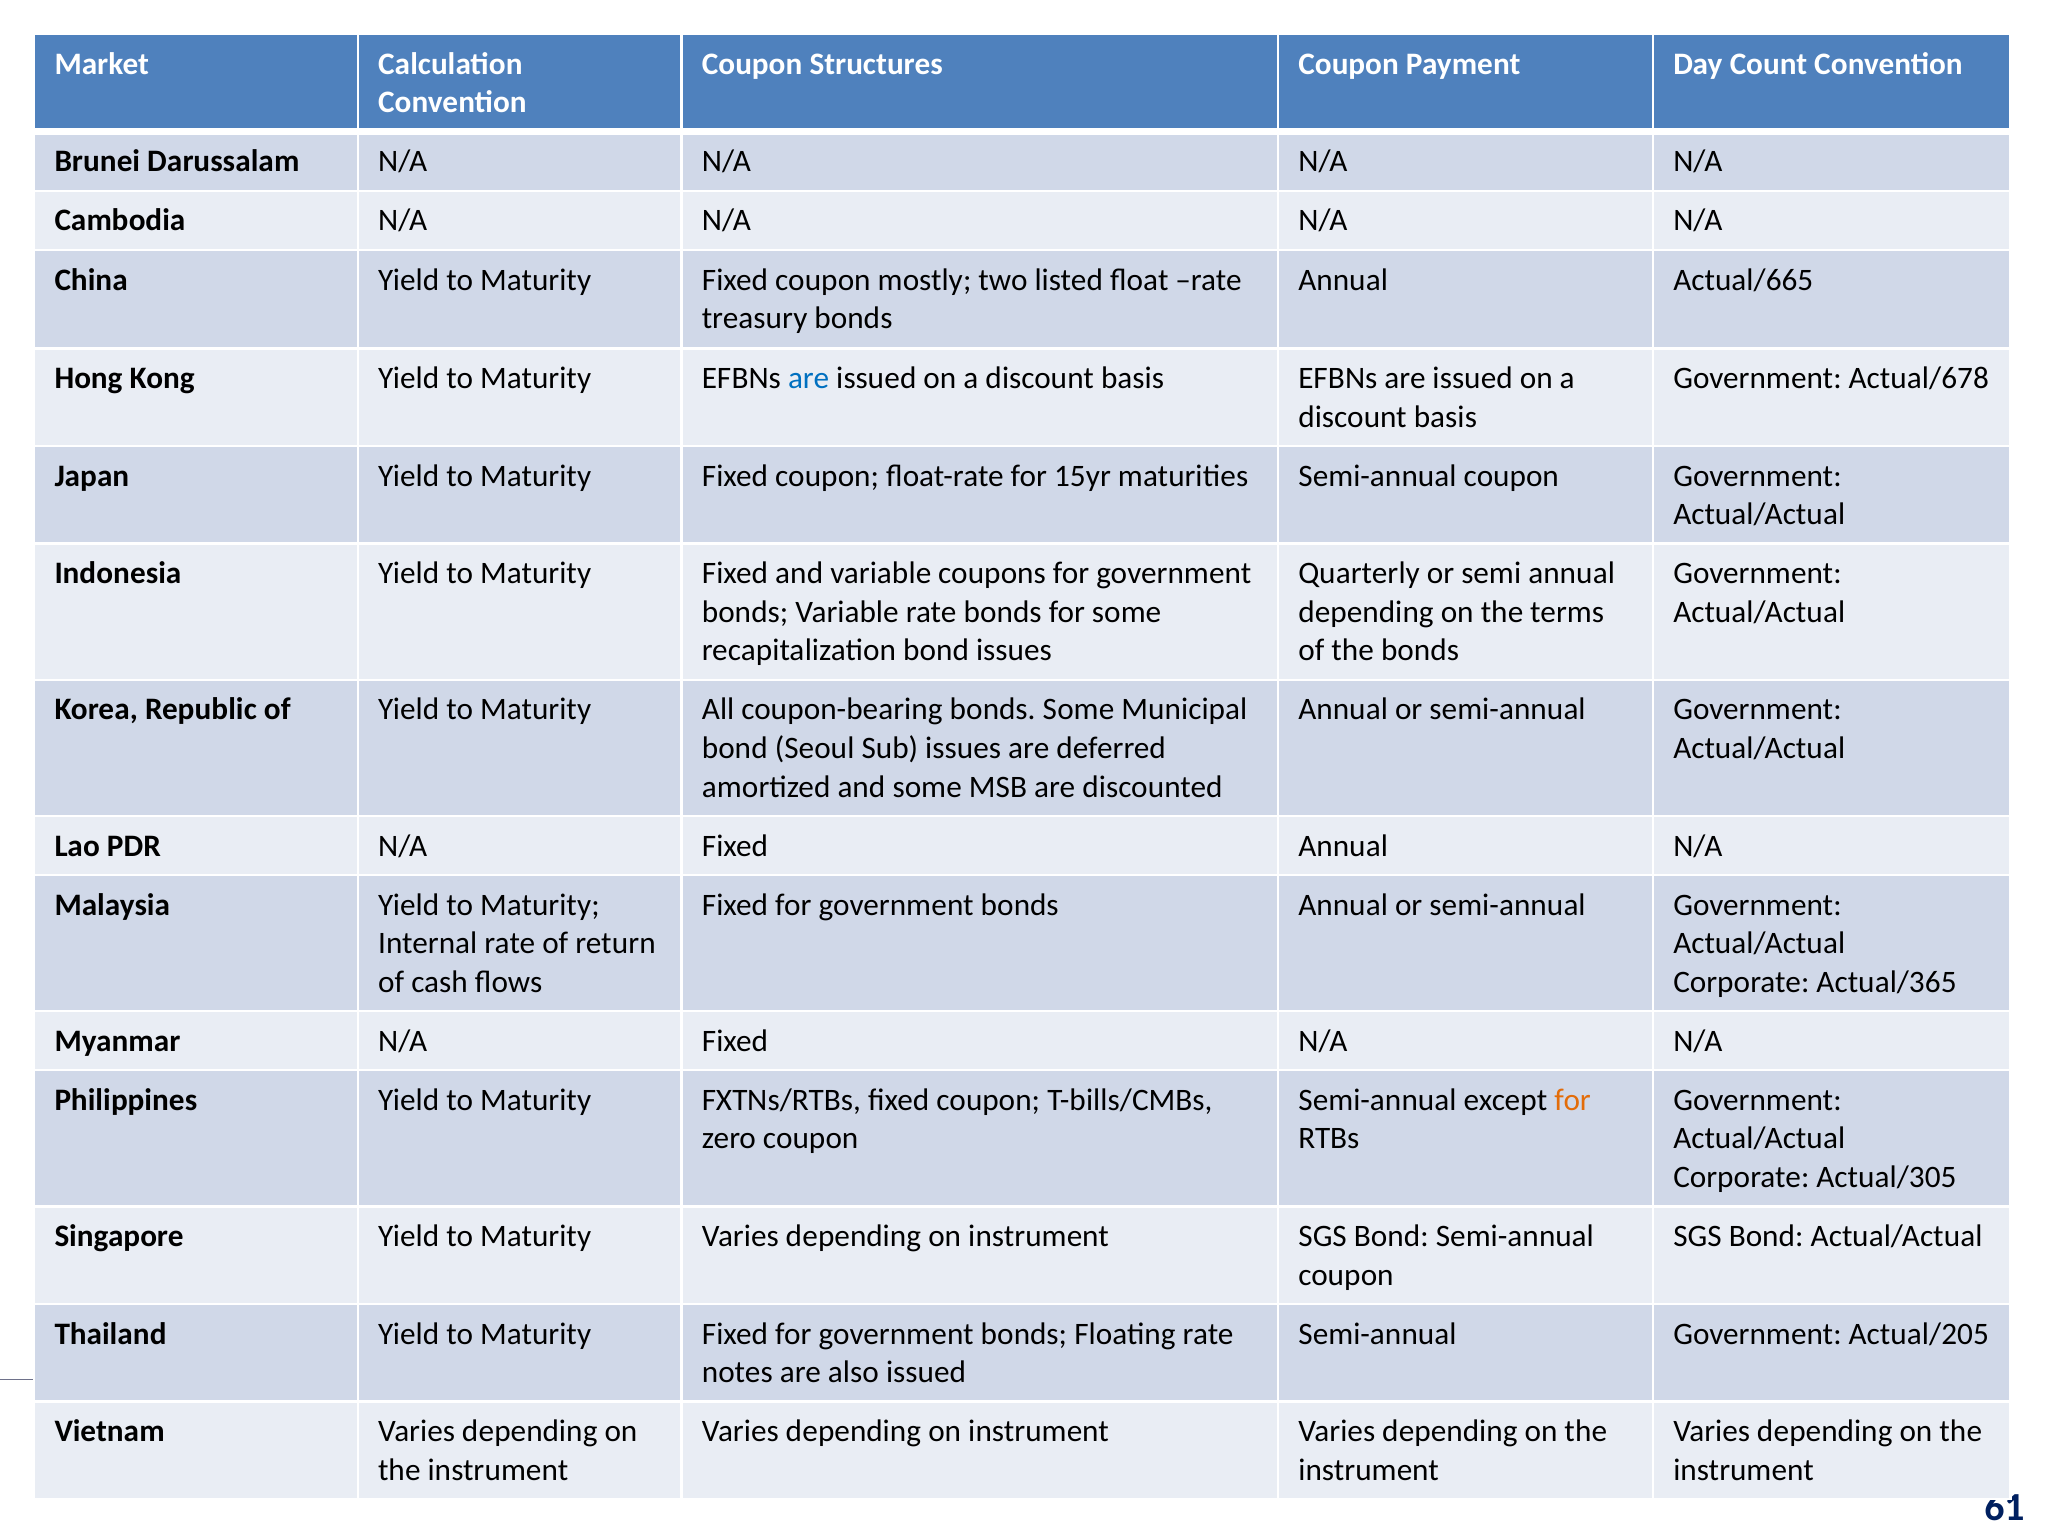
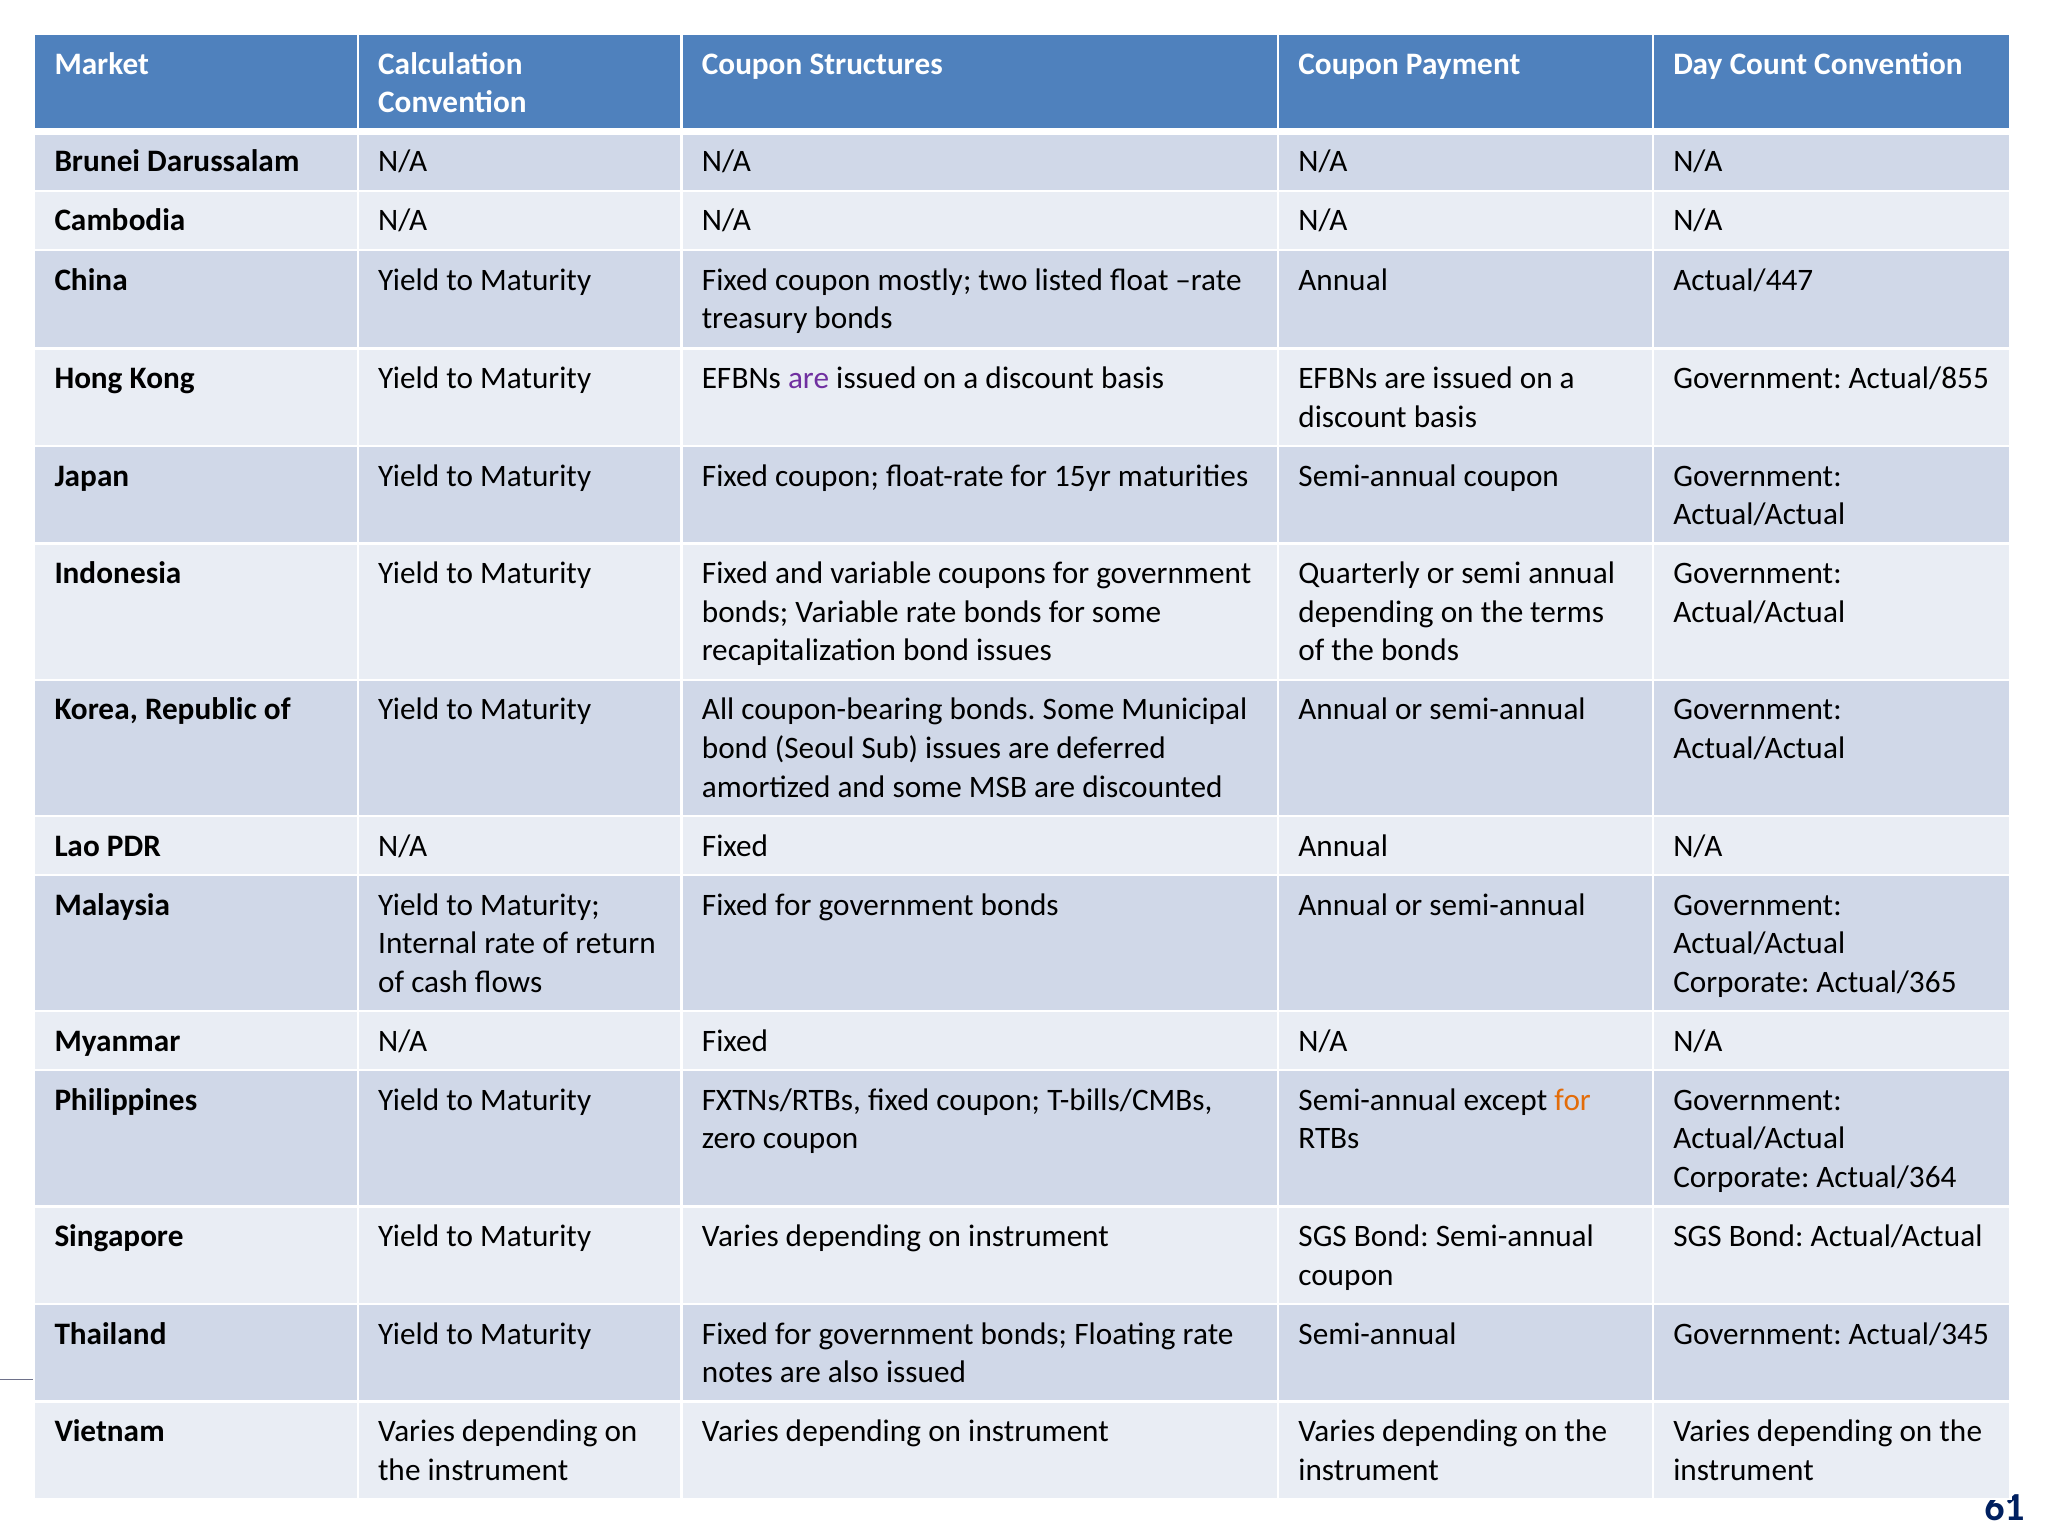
Actual/665: Actual/665 -> Actual/447
are at (809, 378) colour: blue -> purple
Actual/678: Actual/678 -> Actual/855
Actual/305: Actual/305 -> Actual/364
Actual/205: Actual/205 -> Actual/345
